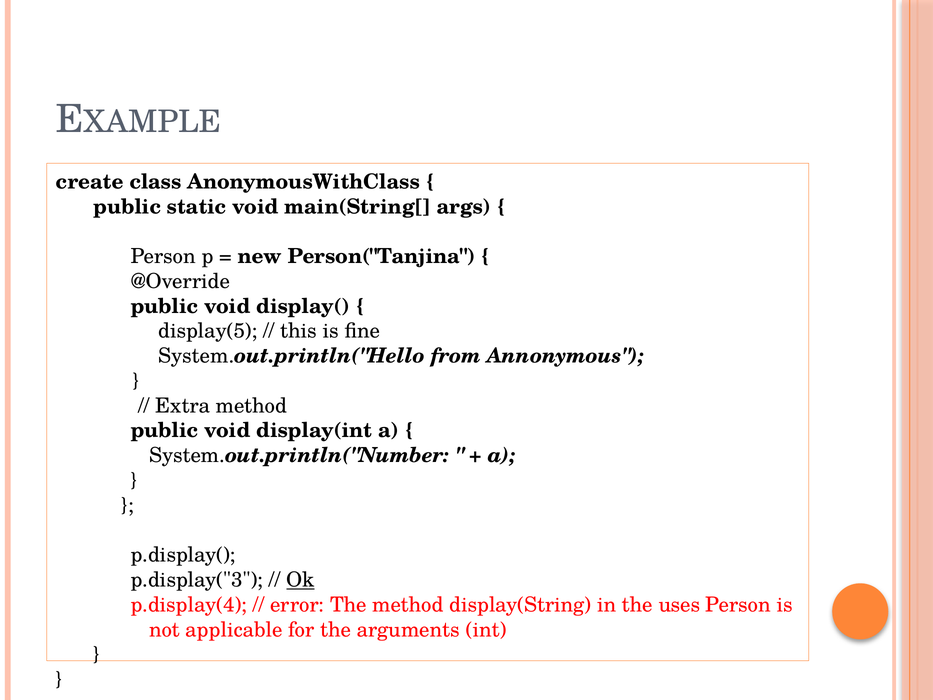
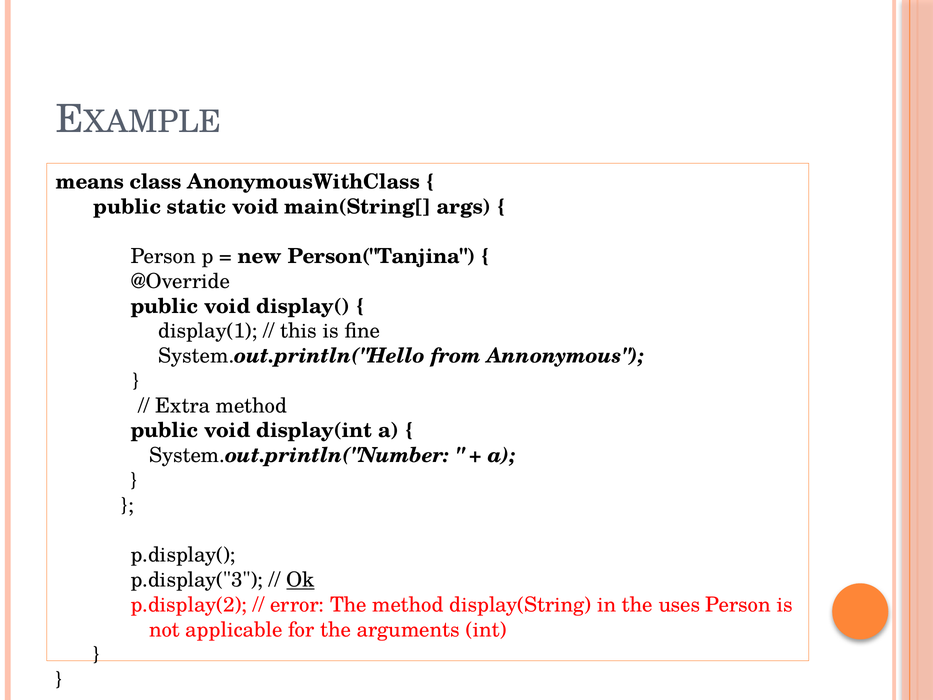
create: create -> means
display(5: display(5 -> display(1
p.display(4: p.display(4 -> p.display(2
